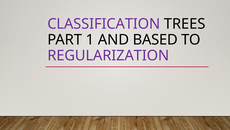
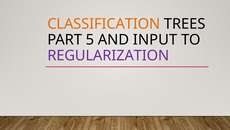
CLASSIFICATION colour: purple -> orange
1: 1 -> 5
BASED: BASED -> INPUT
